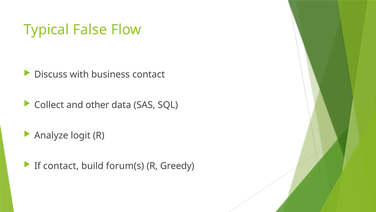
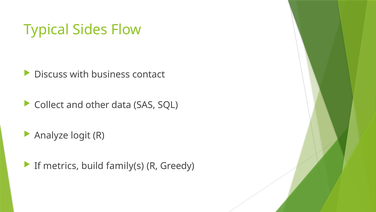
False: False -> Sides
If contact: contact -> metrics
forum(s: forum(s -> family(s
